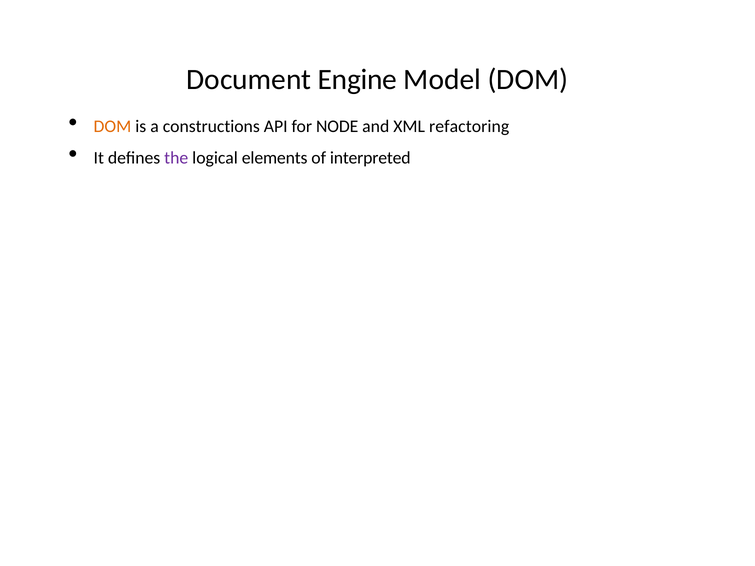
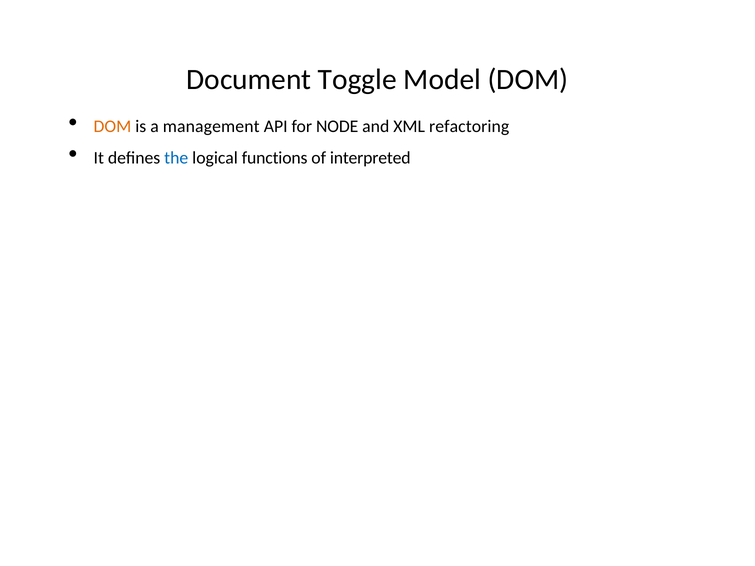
Engine: Engine -> Toggle
constructions: constructions -> management
the colour: purple -> blue
elements: elements -> functions
